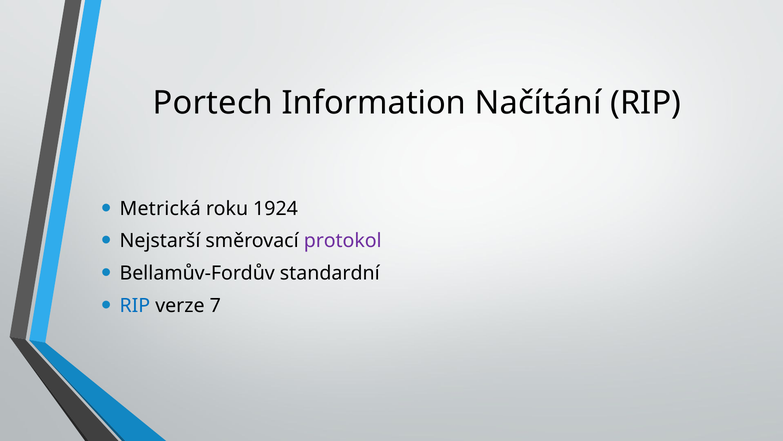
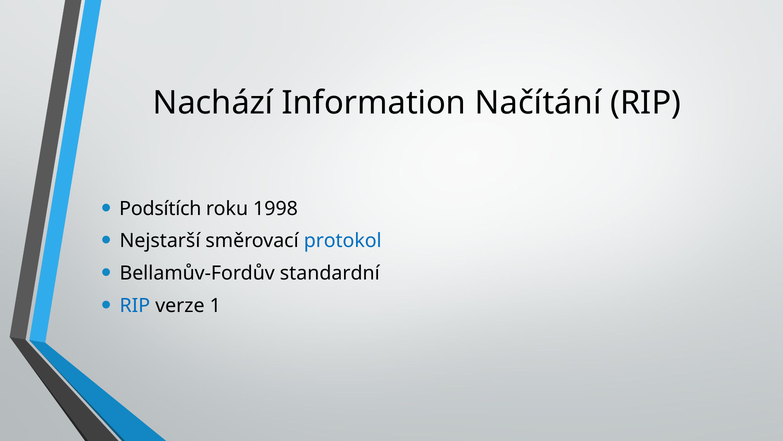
Portech: Portech -> Nachází
Metrická: Metrická -> Podsítích
1924: 1924 -> 1998
protokol colour: purple -> blue
7: 7 -> 1
